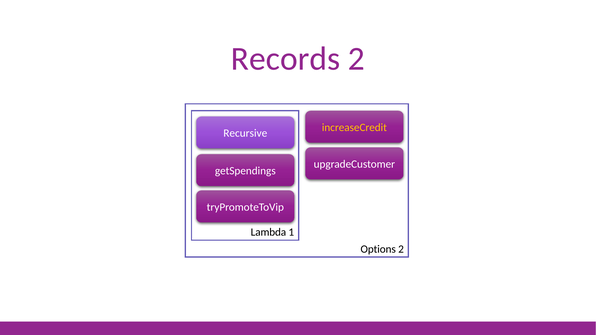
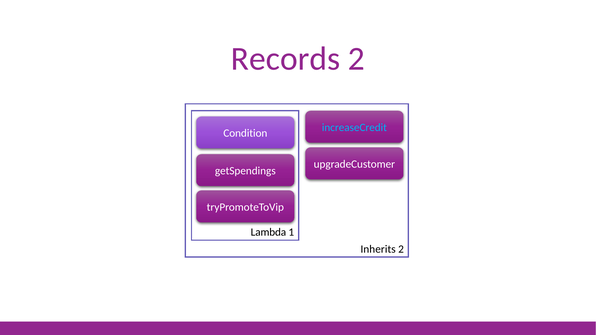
increaseCredit colour: yellow -> light blue
Recursive: Recursive -> Condition
Options: Options -> Inherits
